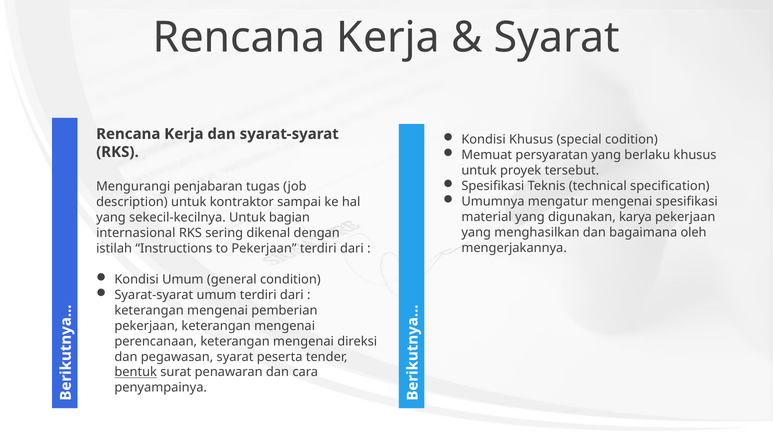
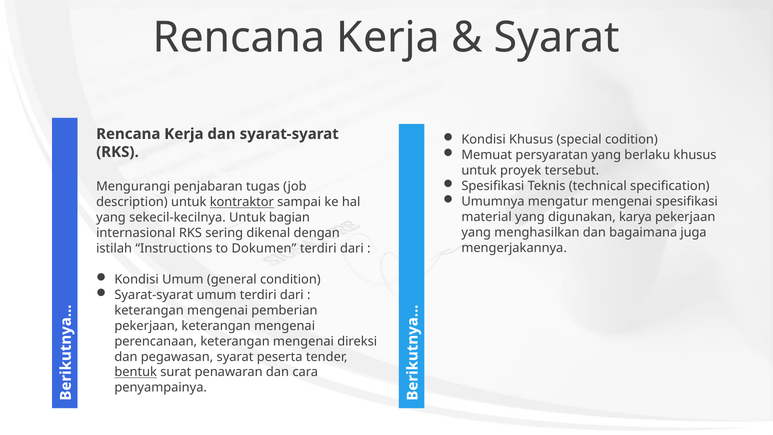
kontraktor underline: none -> present
oleh: oleh -> juga
to Pekerjaan: Pekerjaan -> Dokumen
